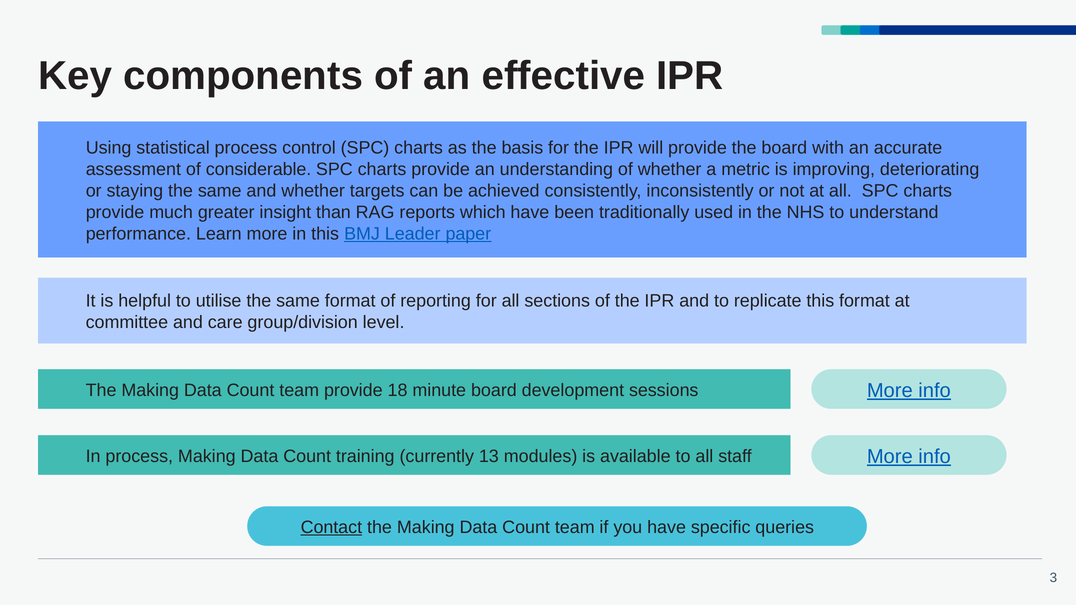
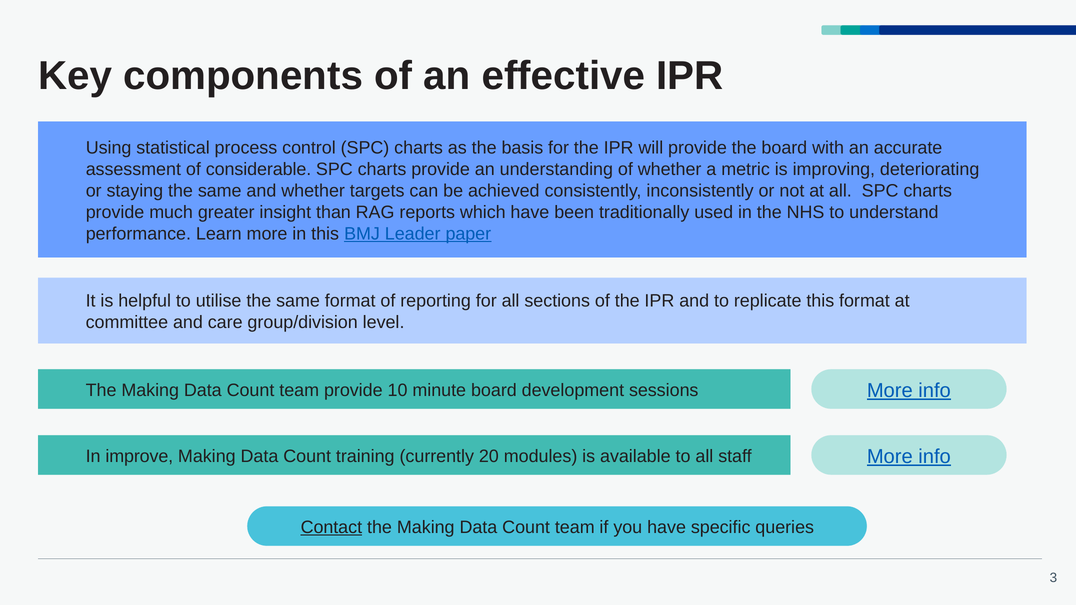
18: 18 -> 10
In process: process -> improve
13: 13 -> 20
